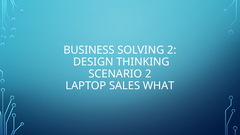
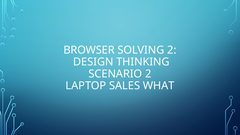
BUSINESS: BUSINESS -> BROWSER
